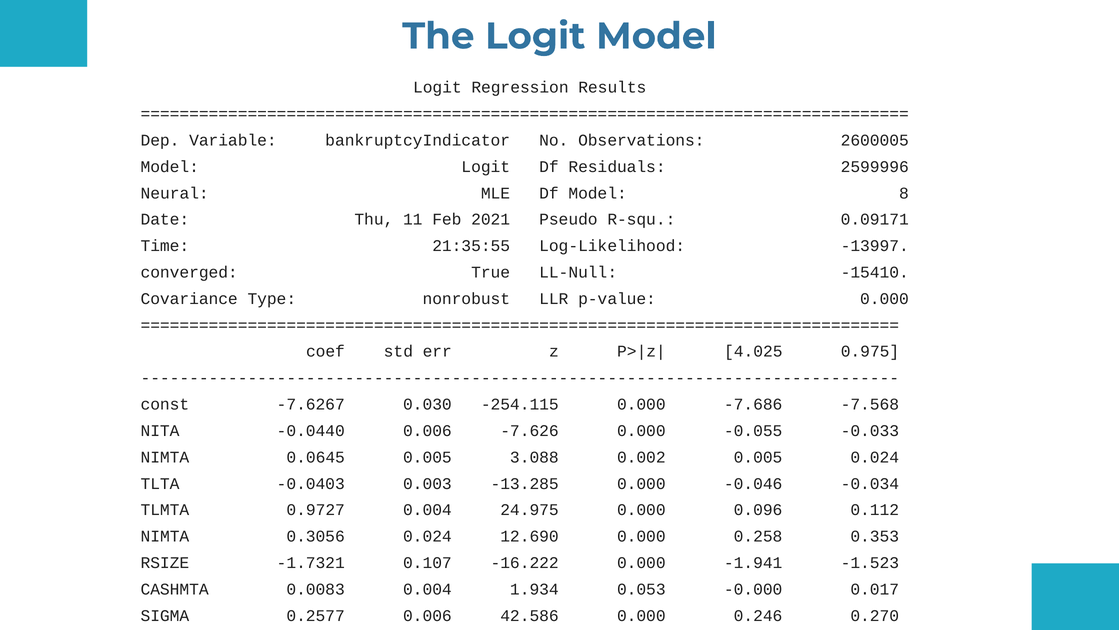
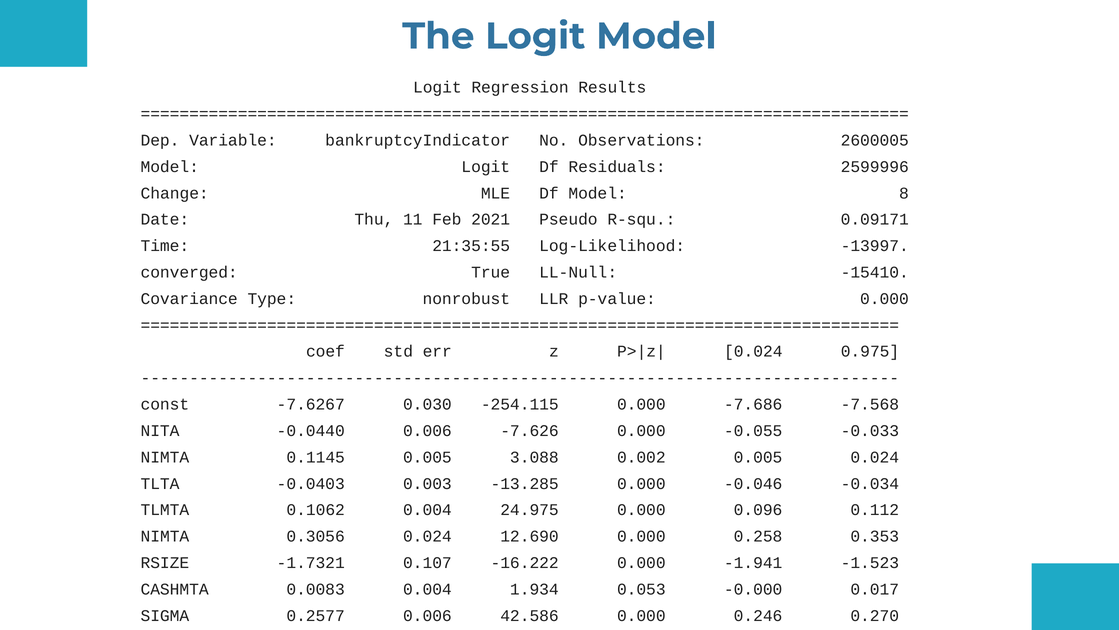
Neural: Neural -> Change
4.025 at (753, 351): 4.025 -> 0.024
0.0645: 0.0645 -> 0.1145
0.9727: 0.9727 -> 0.1062
